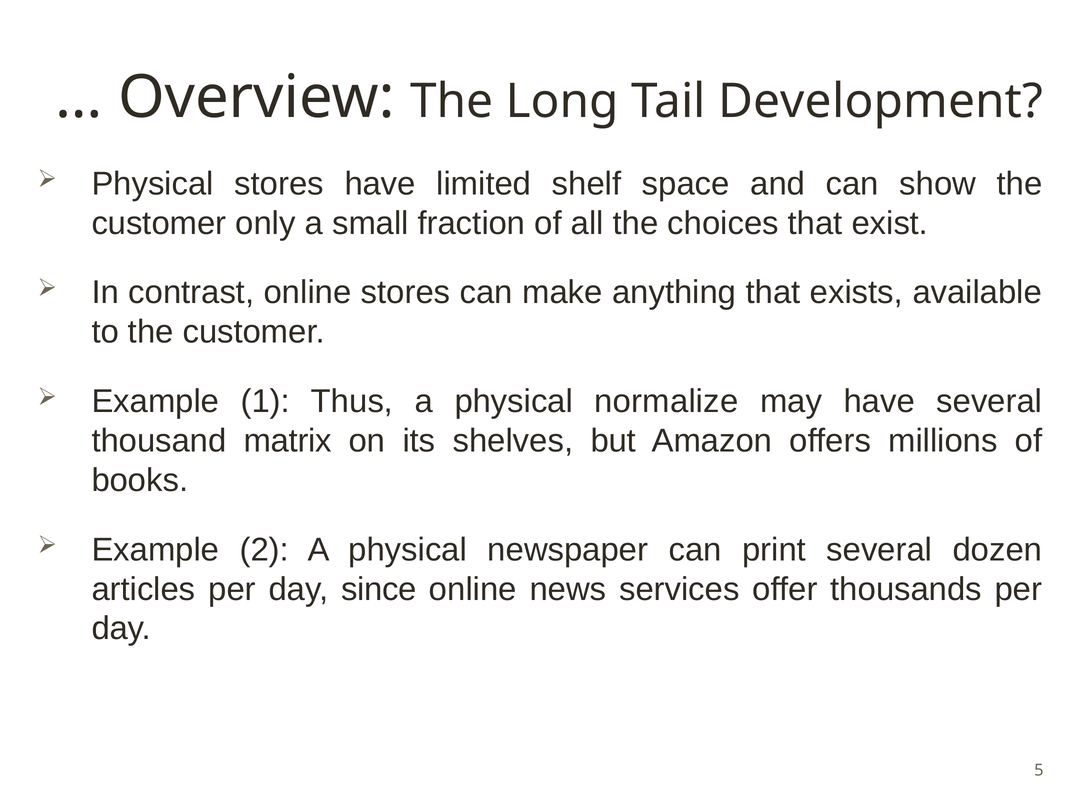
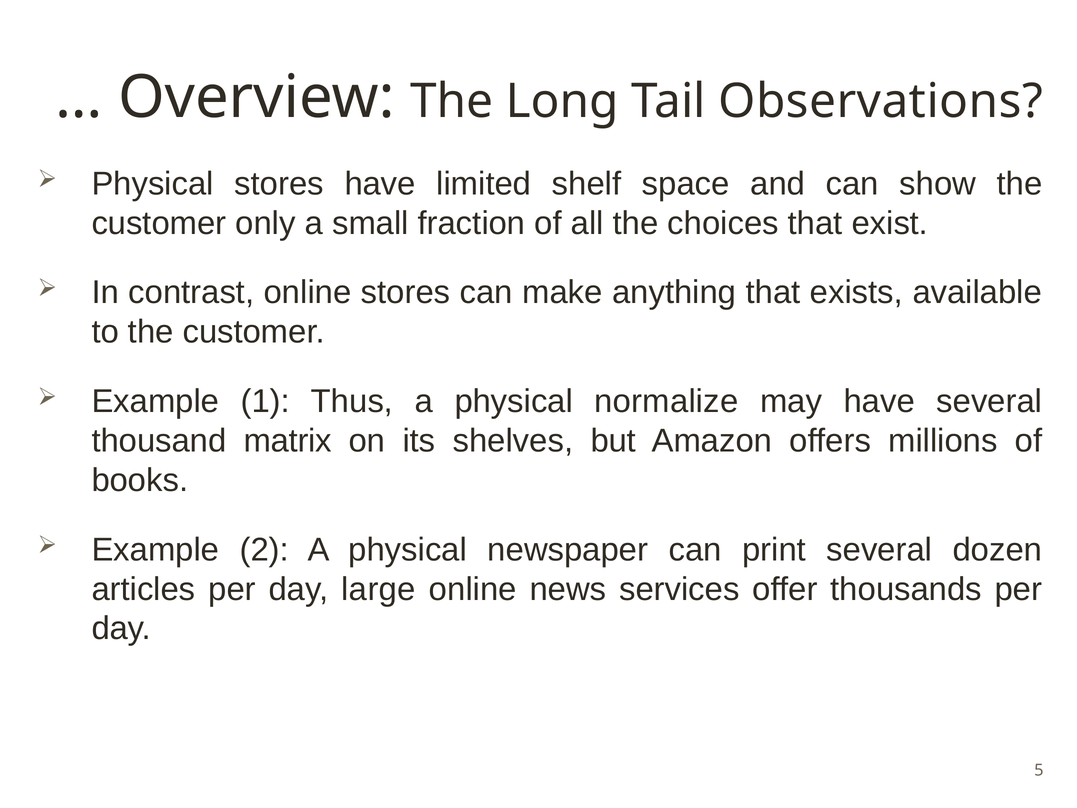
Development: Development -> Observations
since: since -> large
